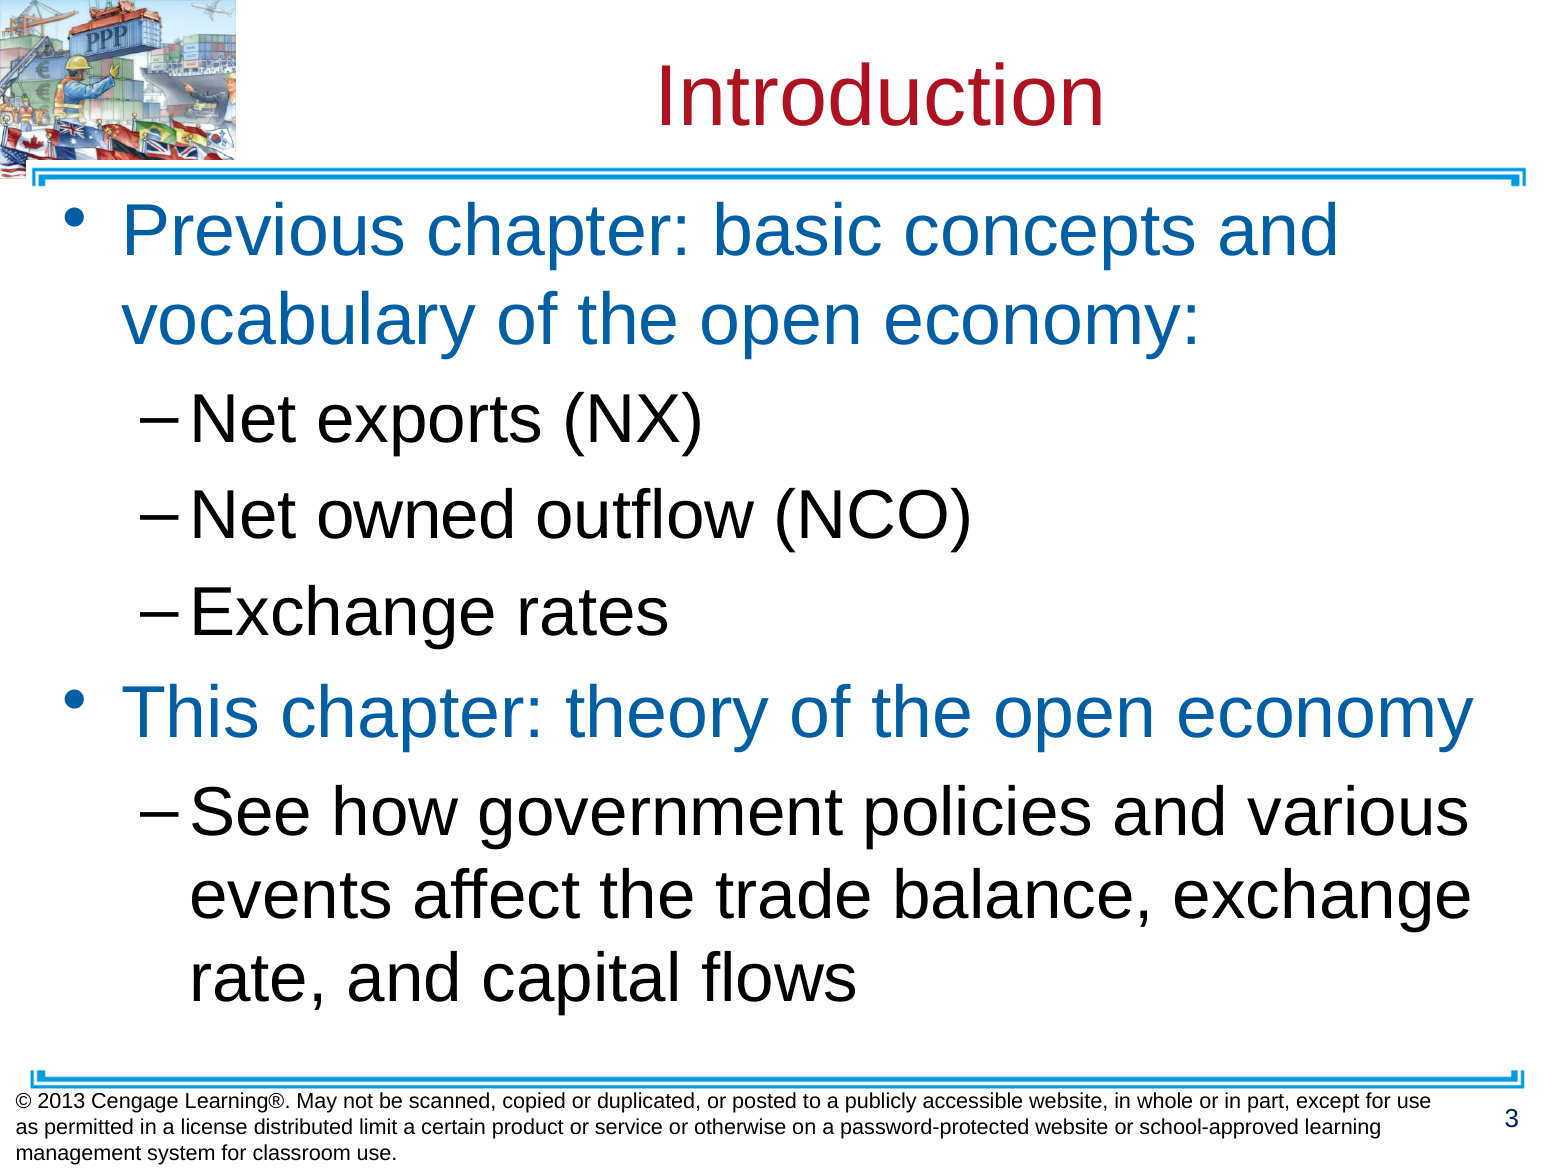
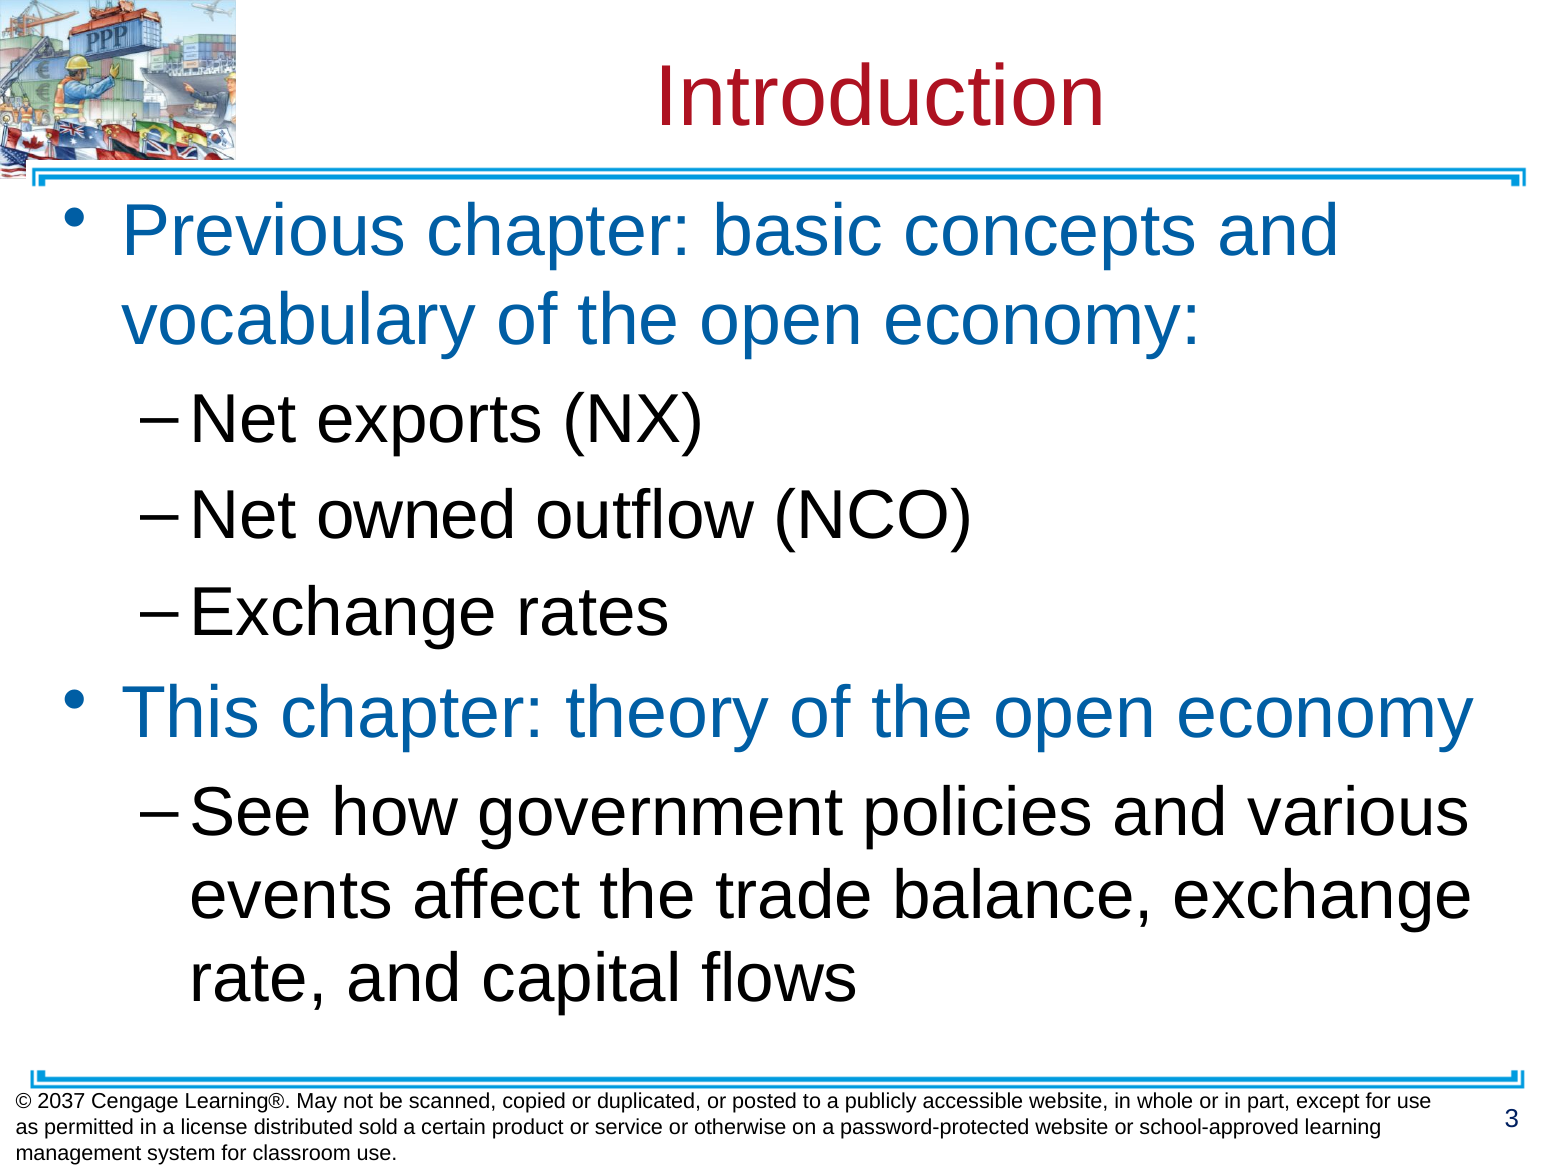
2013: 2013 -> 2037
limit: limit -> sold
